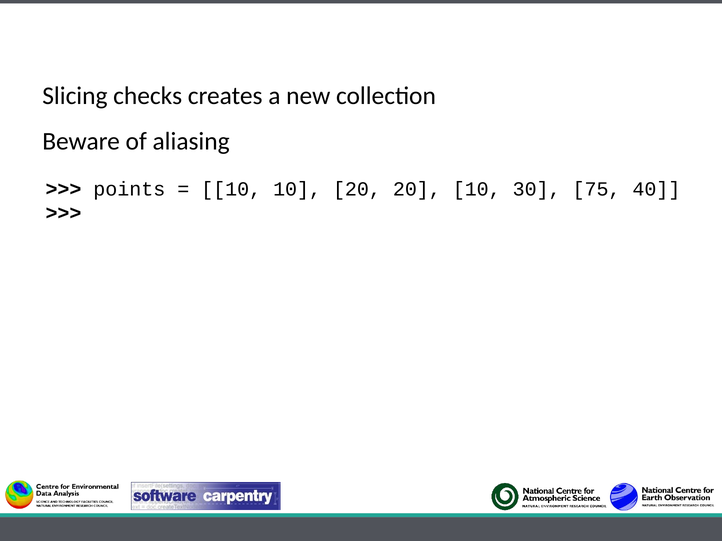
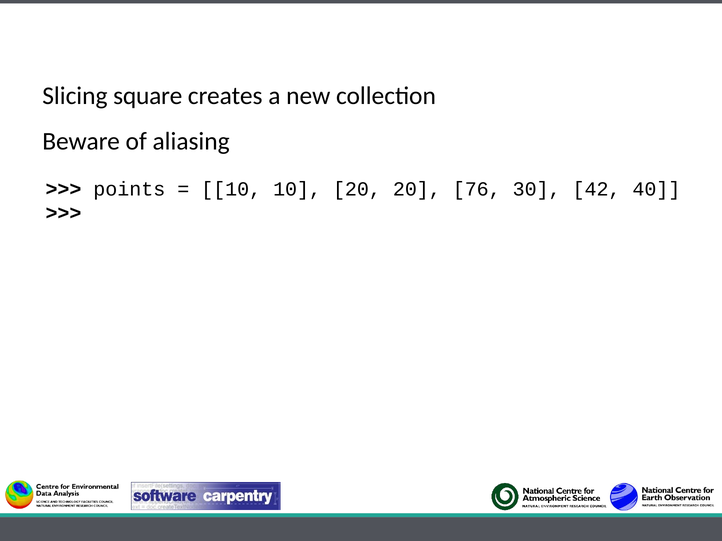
checks: checks -> square
20 10: 10 -> 76
75: 75 -> 42
